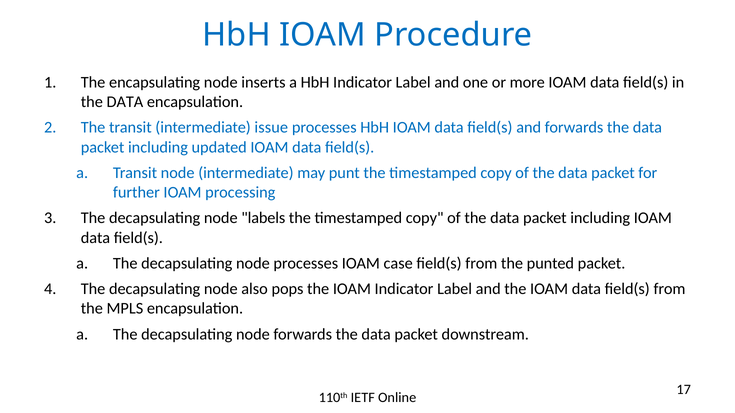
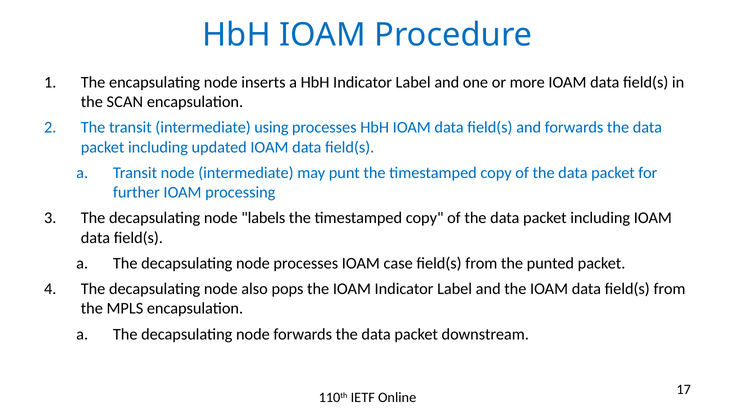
DATA at (125, 102): DATA -> SCAN
issue: issue -> using
